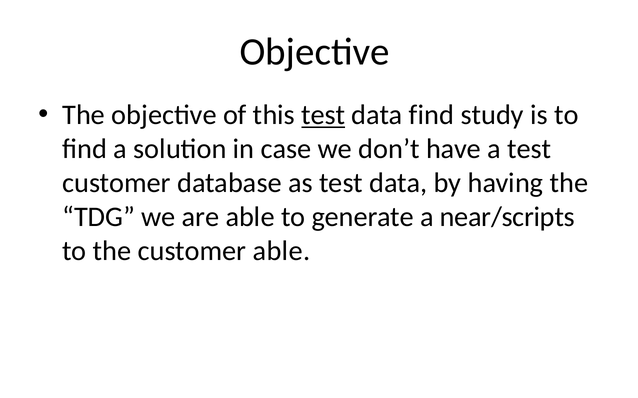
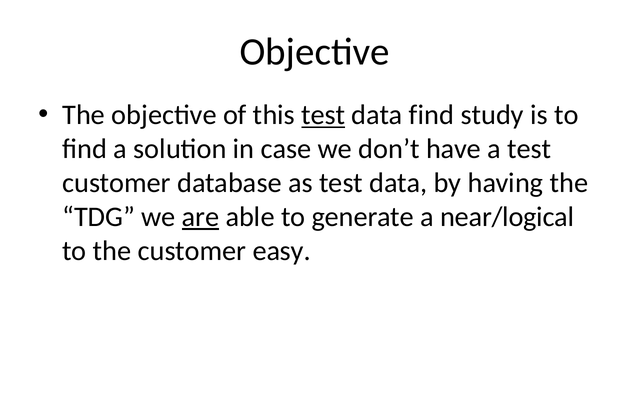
are underline: none -> present
near/scripts: near/scripts -> near/logical
customer able: able -> easy
